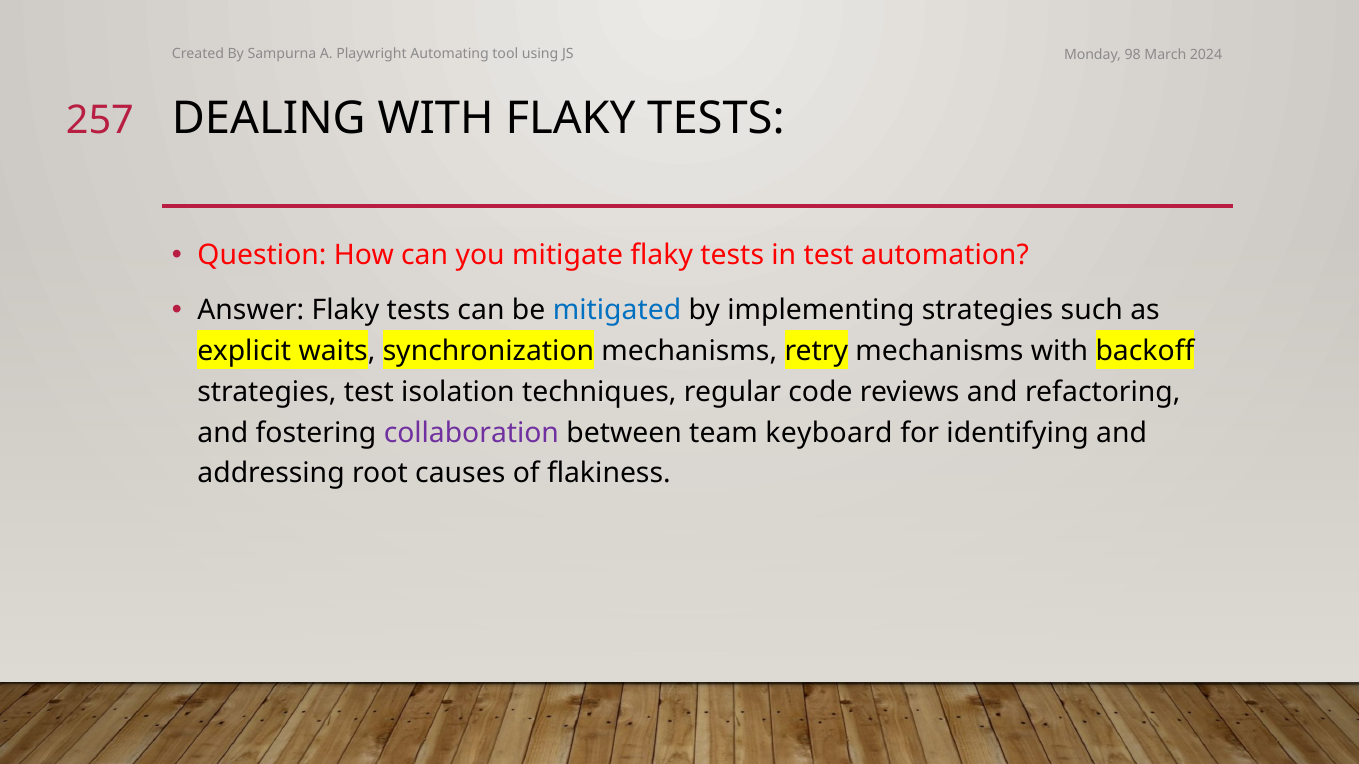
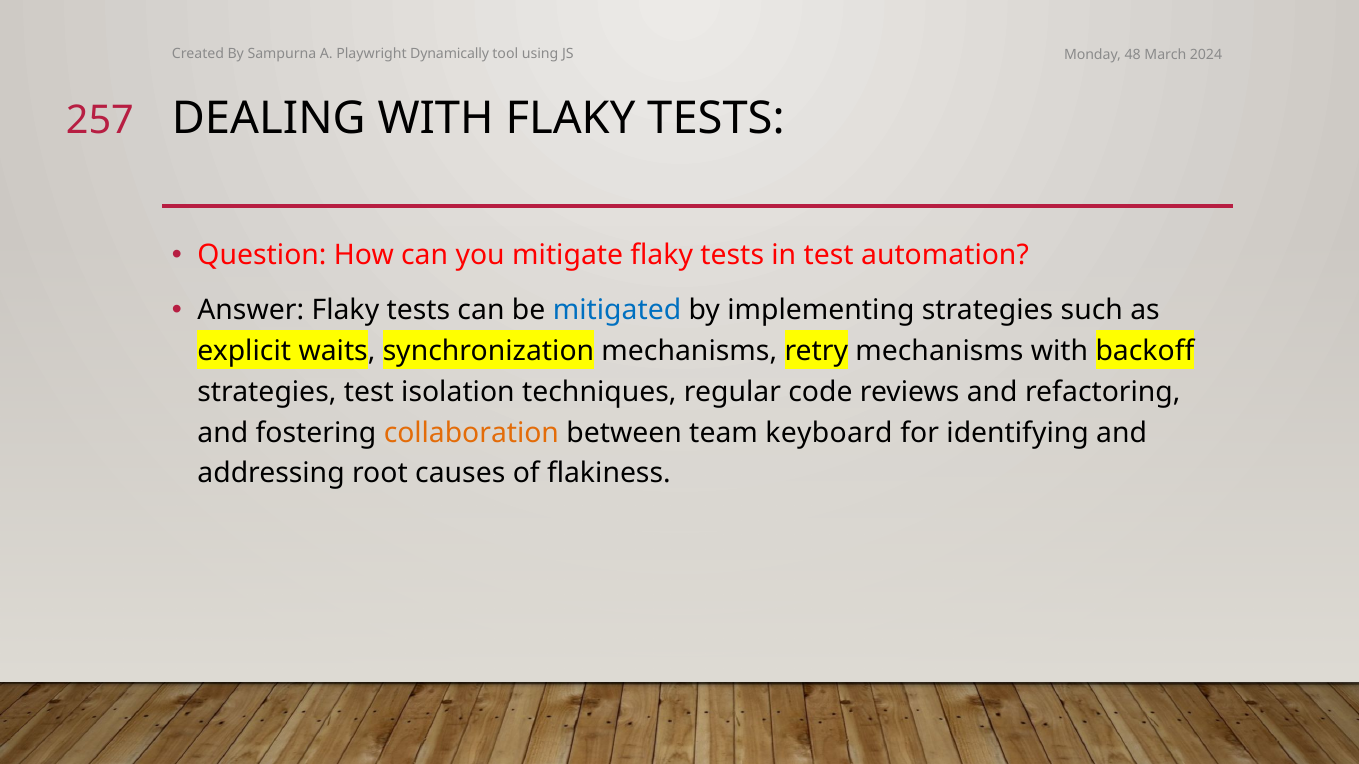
Automating: Automating -> Dynamically
98: 98 -> 48
collaboration colour: purple -> orange
